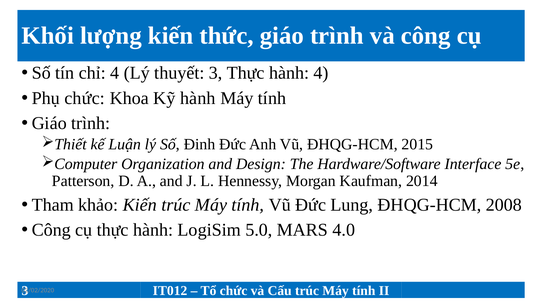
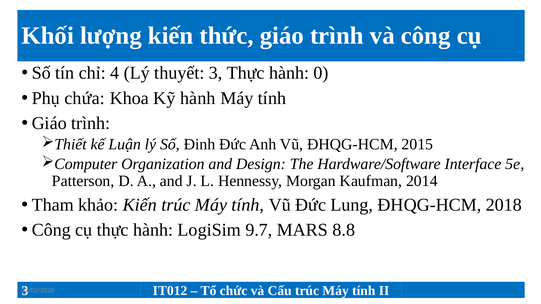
hành 4: 4 -> 0
Phụ chức: chức -> chứa
2008: 2008 -> 2018
5.0: 5.0 -> 9.7
4.0: 4.0 -> 8.8
